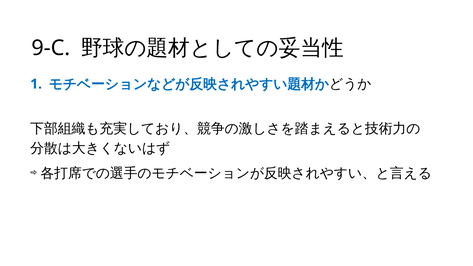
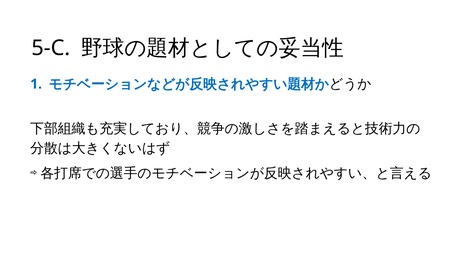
9-C: 9-C -> 5-C
